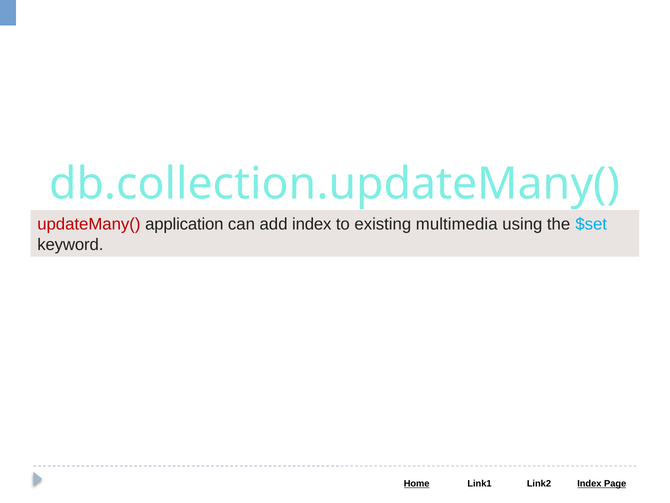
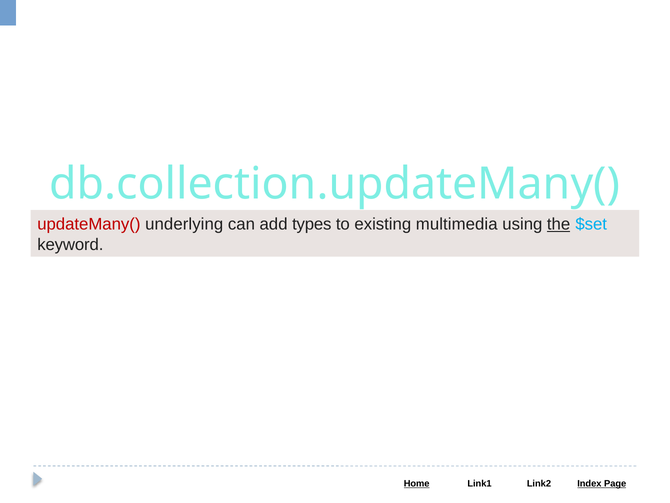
application: application -> underlying
add index: index -> types
the underline: none -> present
